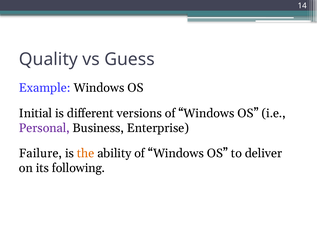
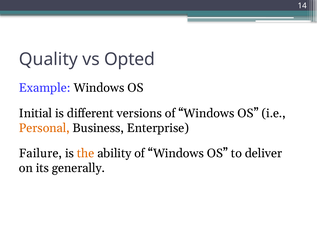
Guess: Guess -> Opted
Personal colour: purple -> orange
following: following -> generally
